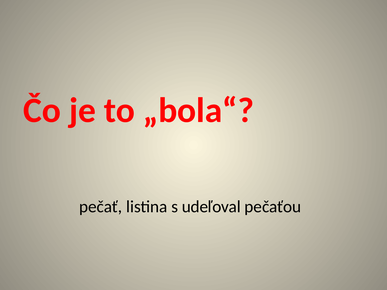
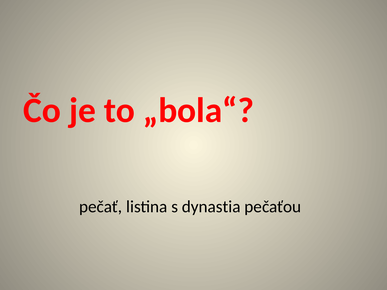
udeľoval: udeľoval -> dynastia
